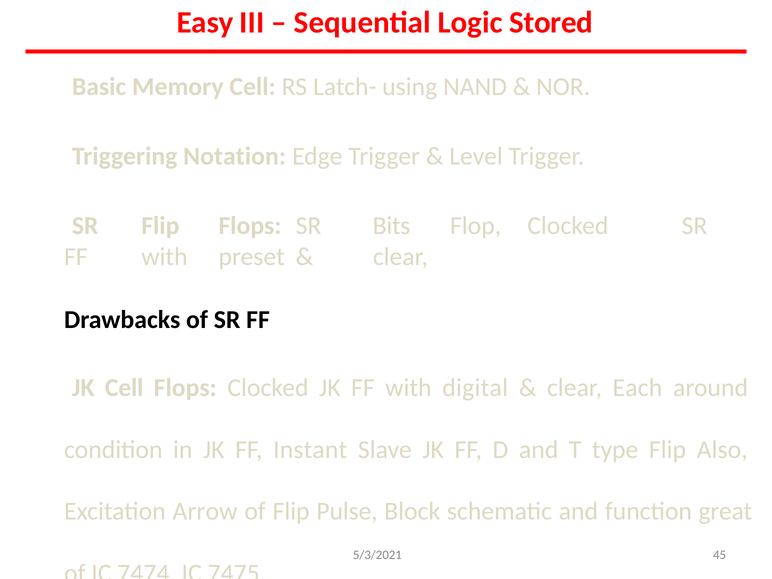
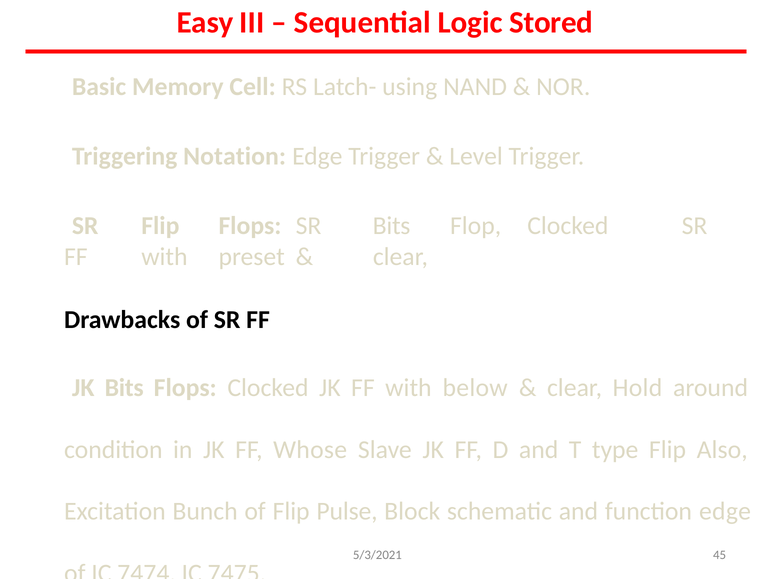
Cell at (124, 388): Cell -> Bits
digital: digital -> below
Each: Each -> Hold
Instant: Instant -> Whose
Arrow: Arrow -> Bunch
function great: great -> edge
